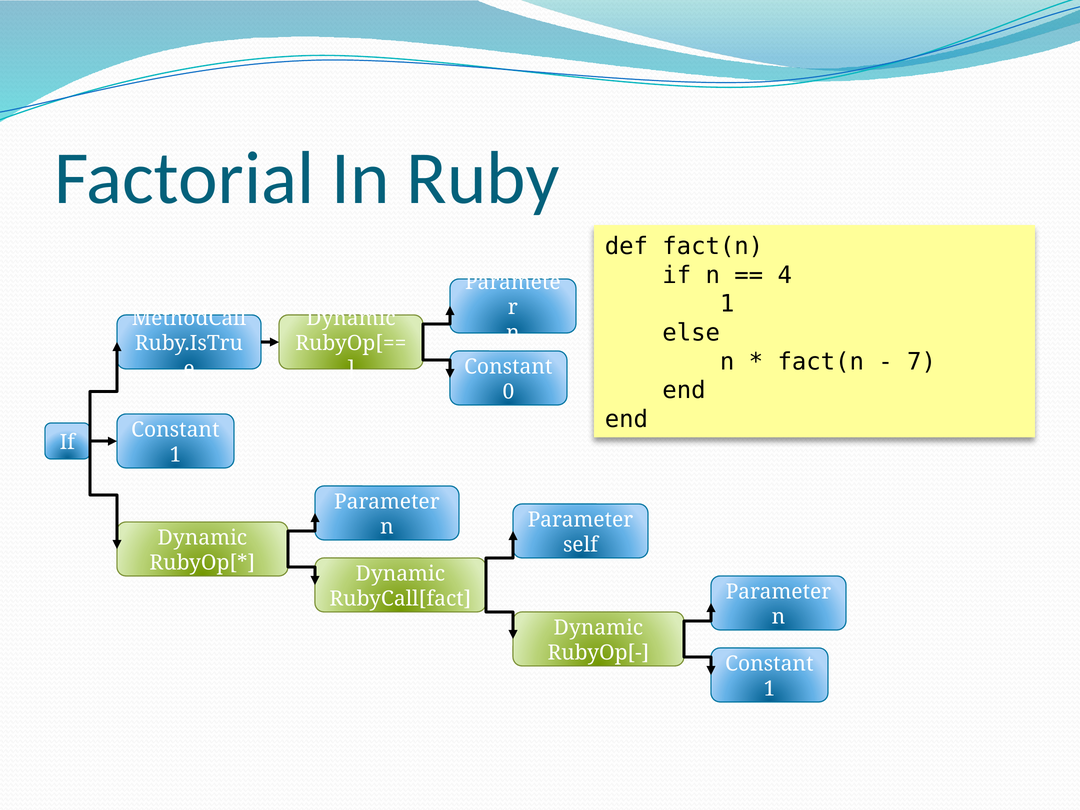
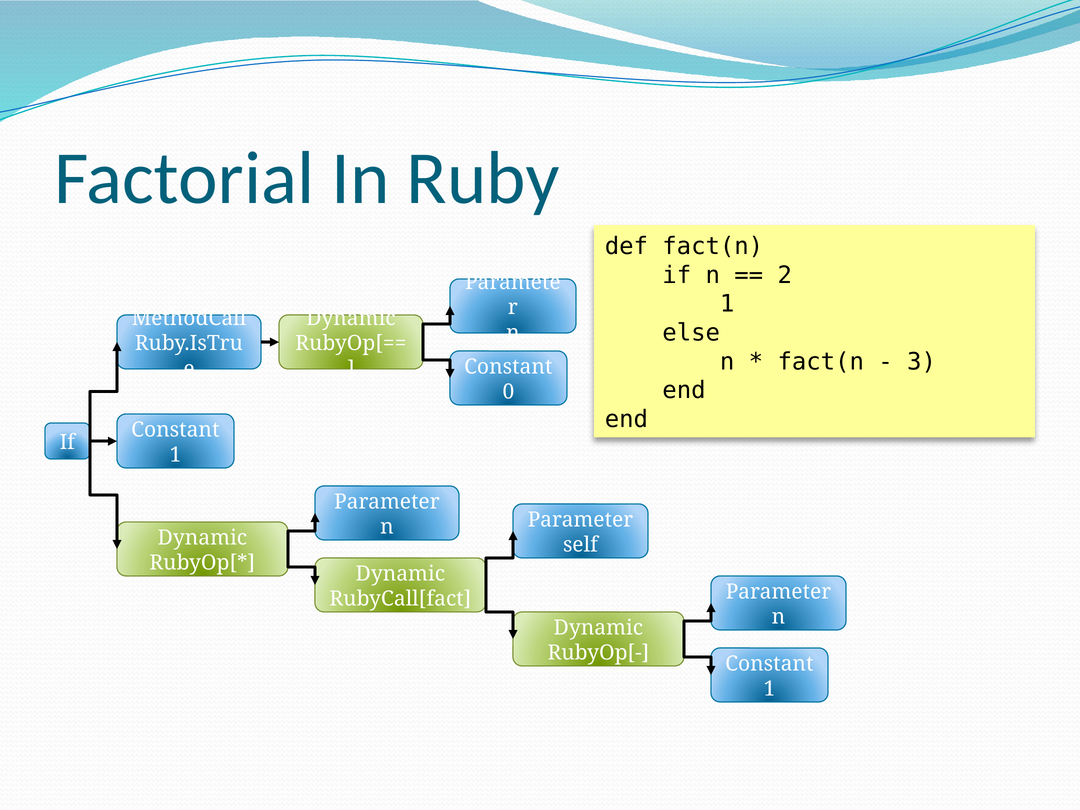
4: 4 -> 2
7: 7 -> 3
